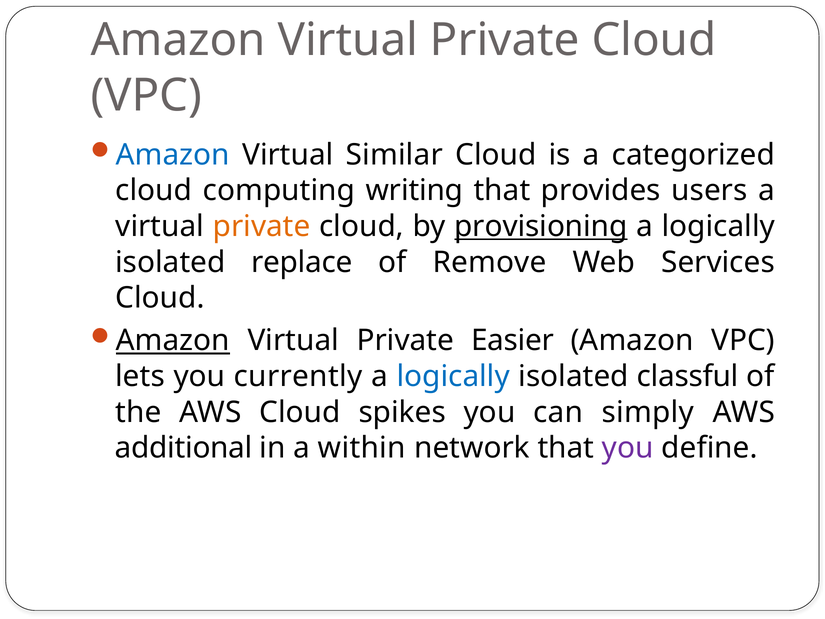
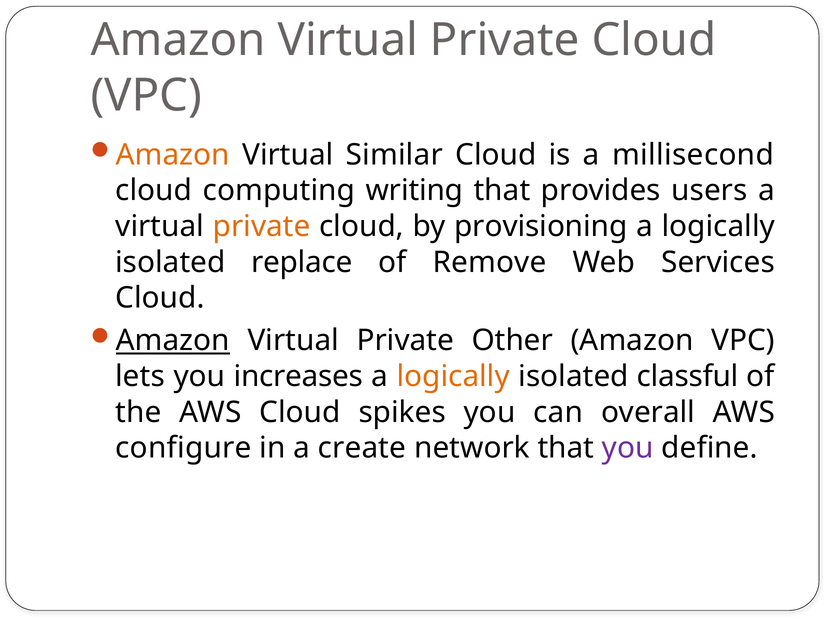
Amazon at (173, 155) colour: blue -> orange
categorized: categorized -> millisecond
provisioning underline: present -> none
Easier: Easier -> Other
currently: currently -> increases
logically at (453, 376) colour: blue -> orange
simply: simply -> overall
additional: additional -> configure
within: within -> create
